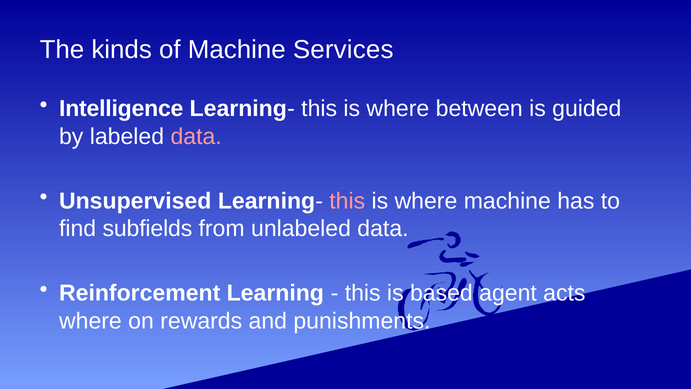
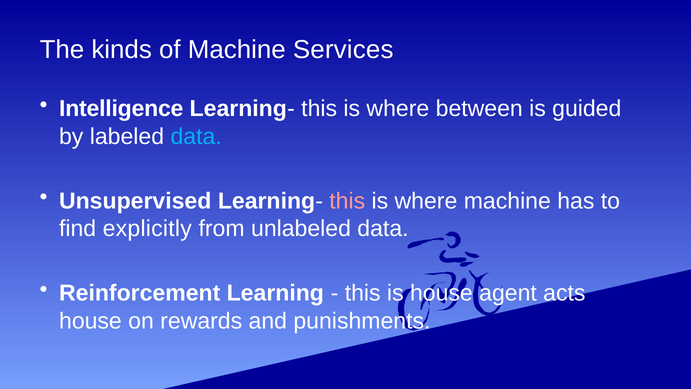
data at (196, 136) colour: pink -> light blue
subfields: subfields -> explicitly
is based: based -> house
where at (90, 321): where -> house
